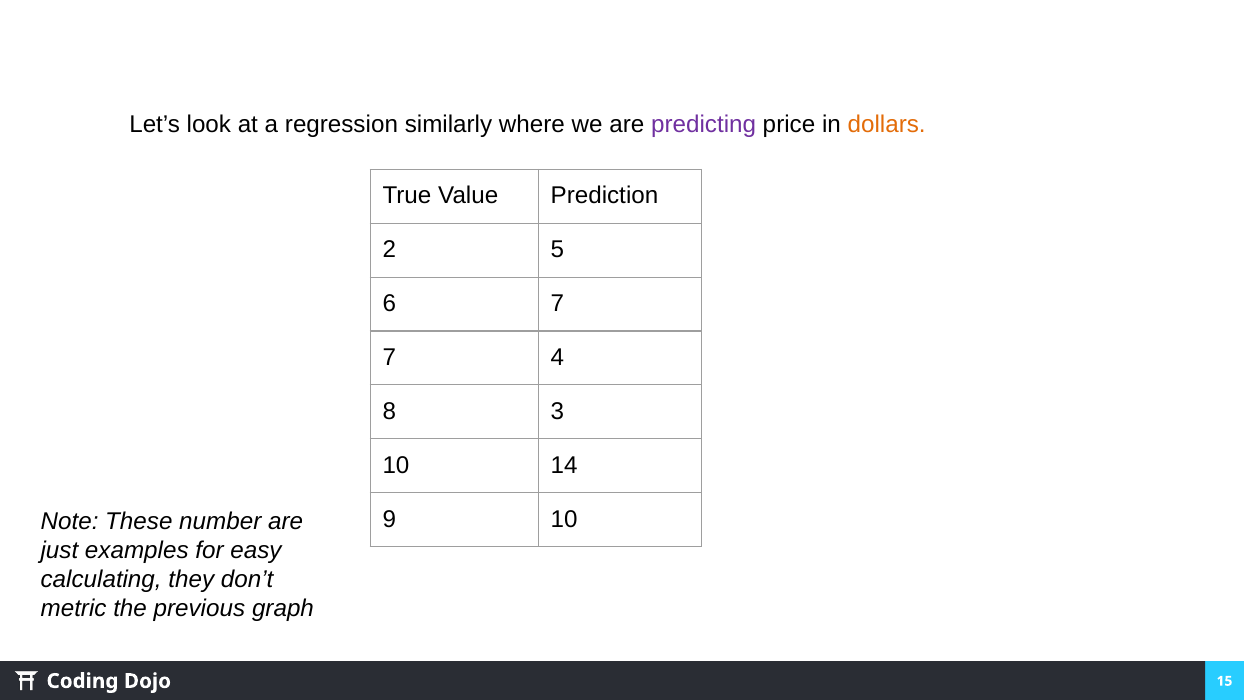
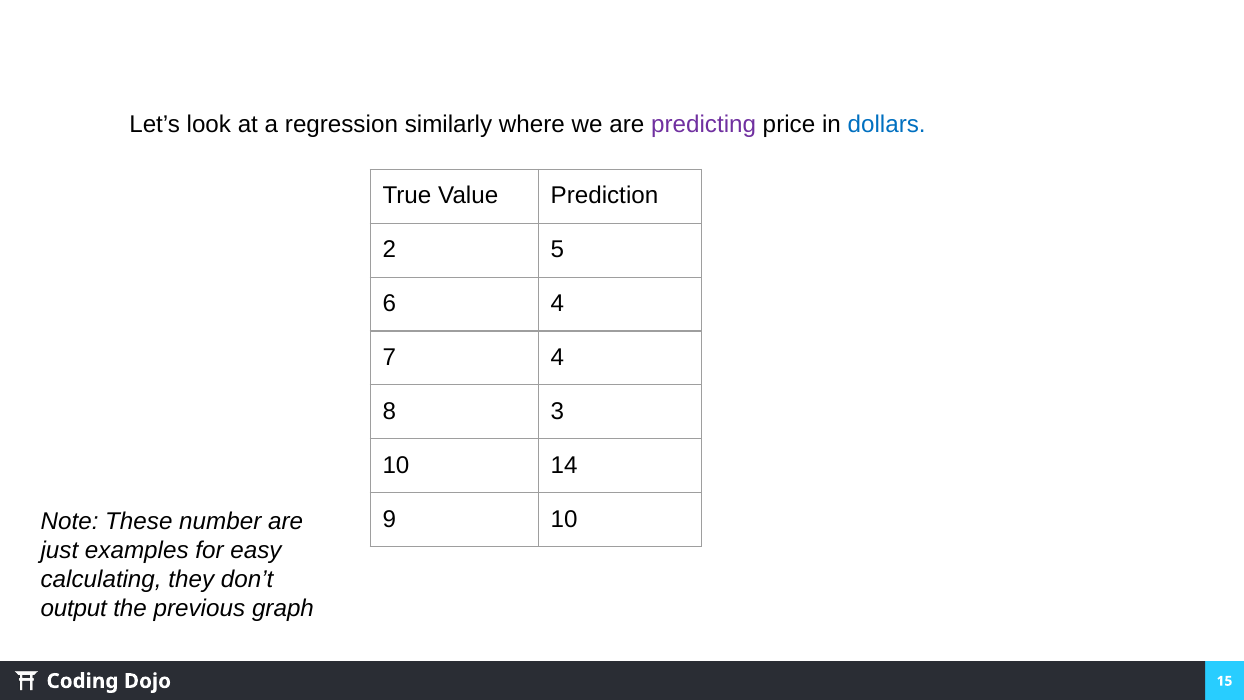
dollars colour: orange -> blue
6 7: 7 -> 4
metric: metric -> output
